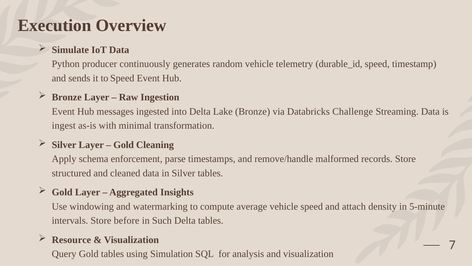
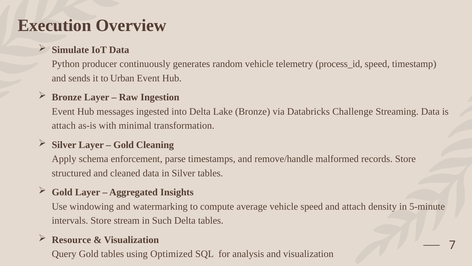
durable_id: durable_id -> process_id
to Speed: Speed -> Urban
ingest at (64, 125): ingest -> attach
before: before -> stream
Simulation: Simulation -> Optimized
